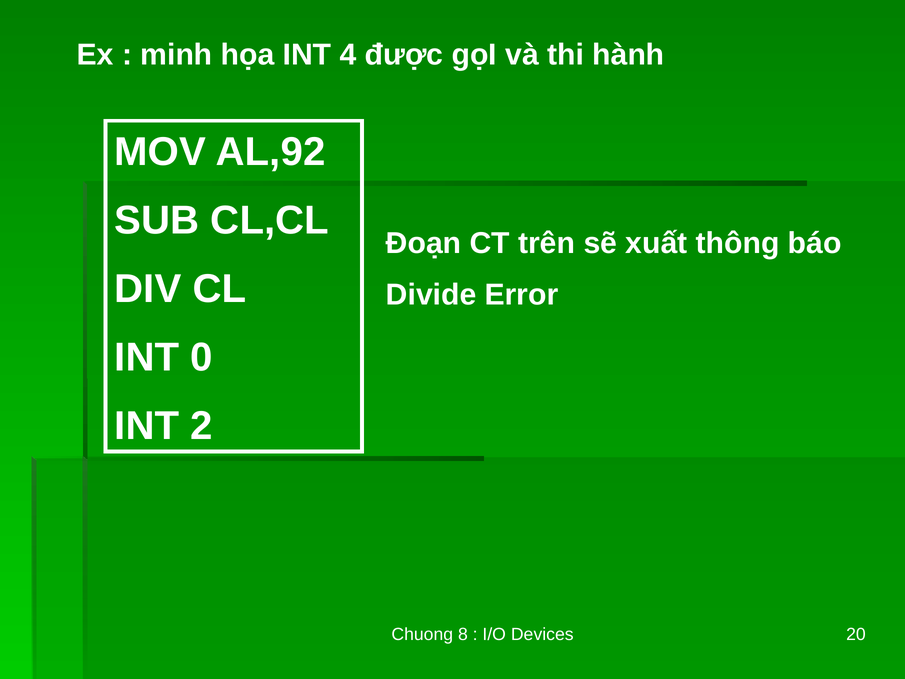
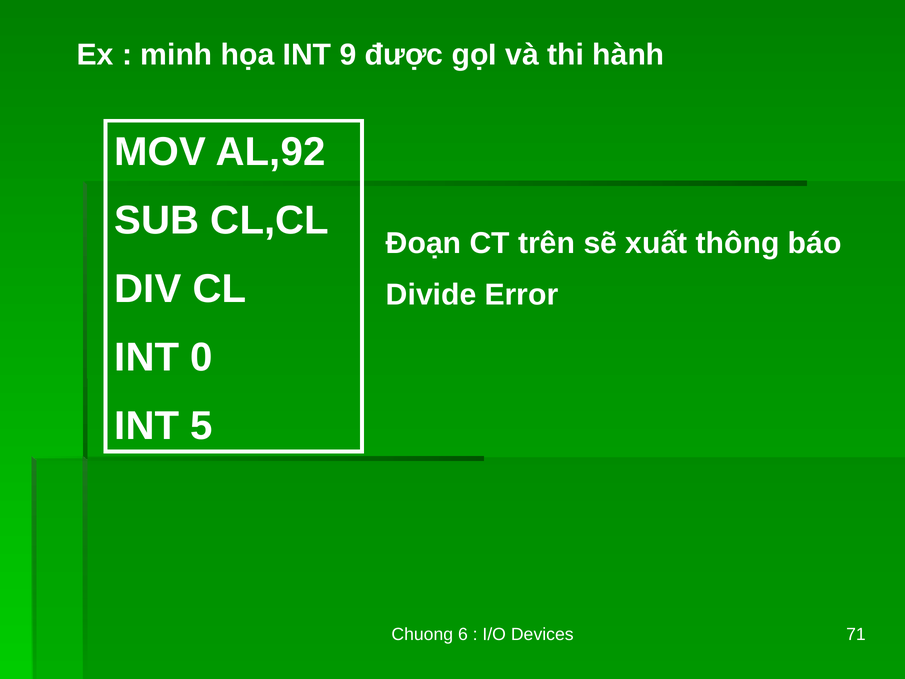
4: 4 -> 9
2: 2 -> 5
8: 8 -> 6
20: 20 -> 71
